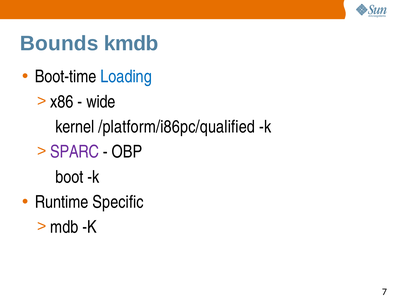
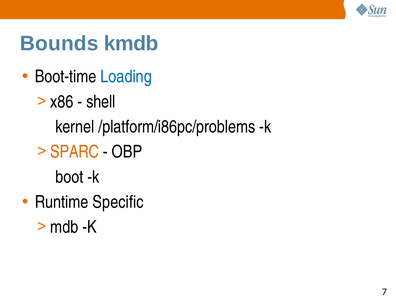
wide: wide -> shell
/platform/i86pc/qualified: /platform/i86pc/qualified -> /platform/i86pc/problems
SPARC colour: purple -> orange
